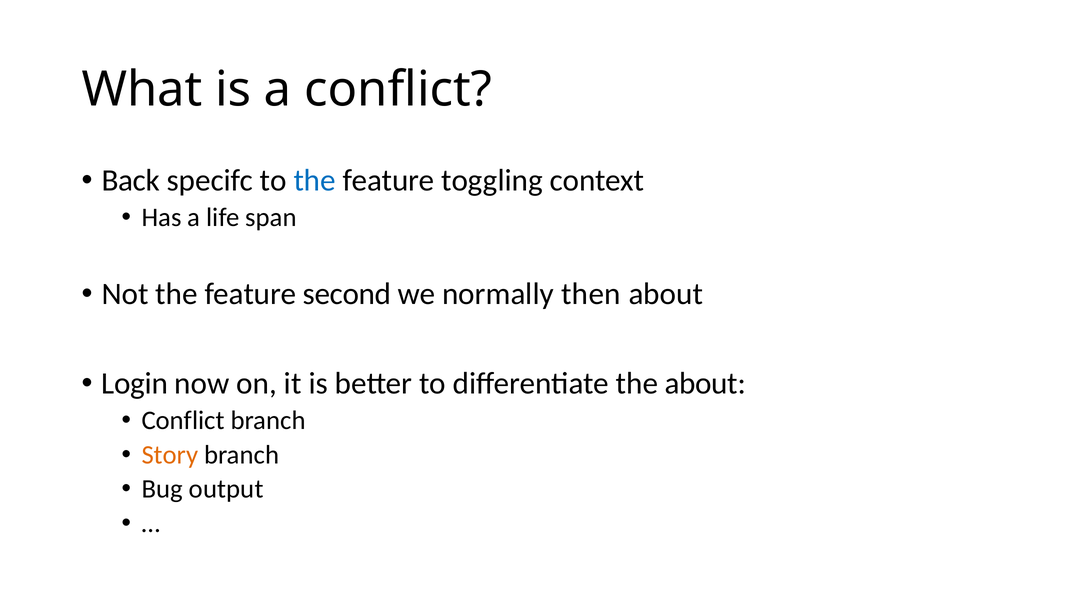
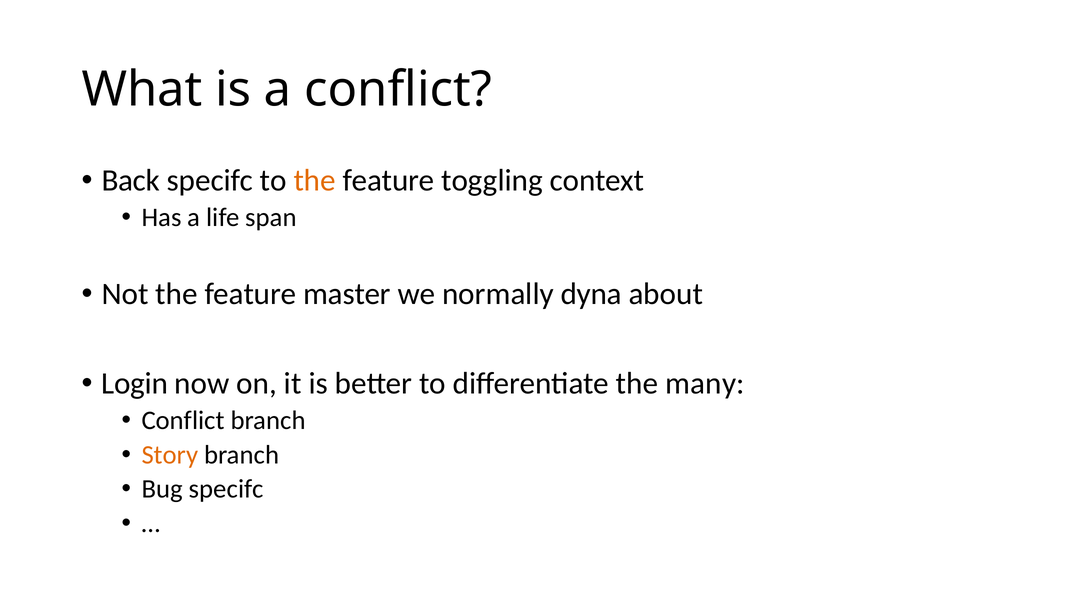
the at (315, 181) colour: blue -> orange
second: second -> master
then: then -> dyna
the about: about -> many
Bug output: output -> specifc
